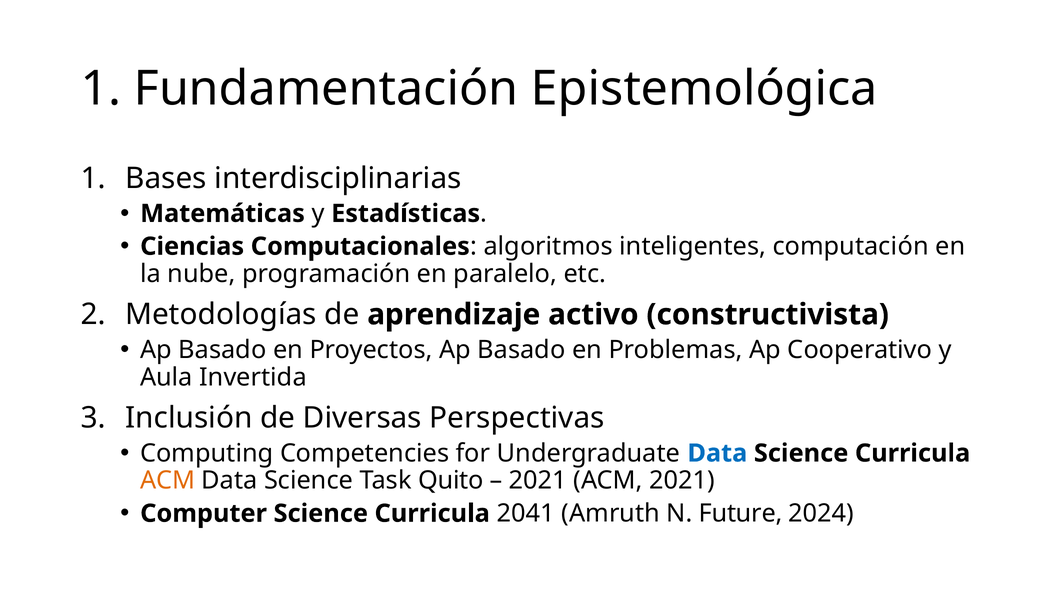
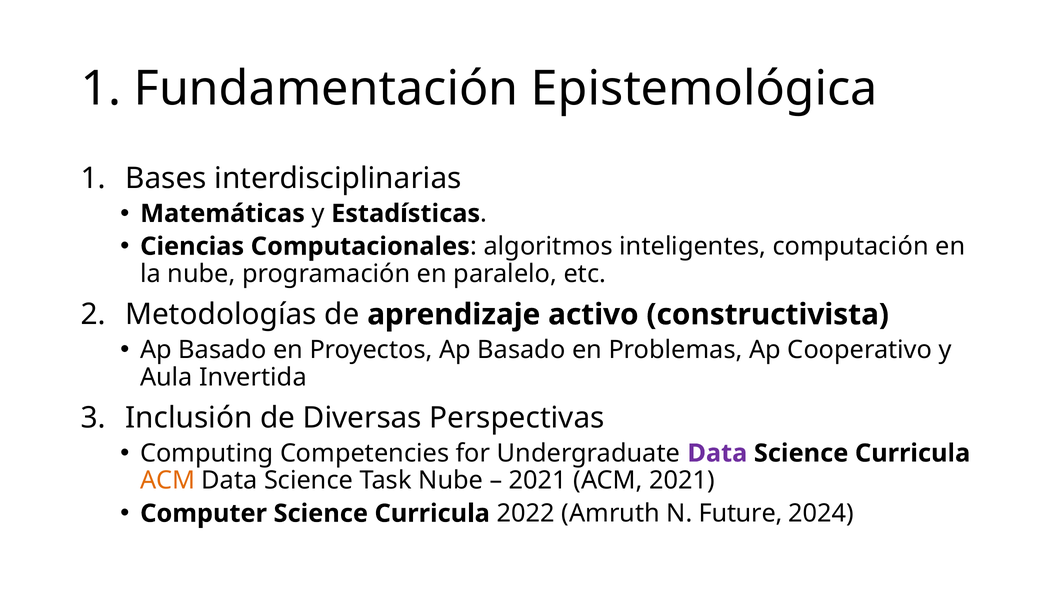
Data at (717, 453) colour: blue -> purple
Task Quito: Quito -> Nube
2041: 2041 -> 2022
